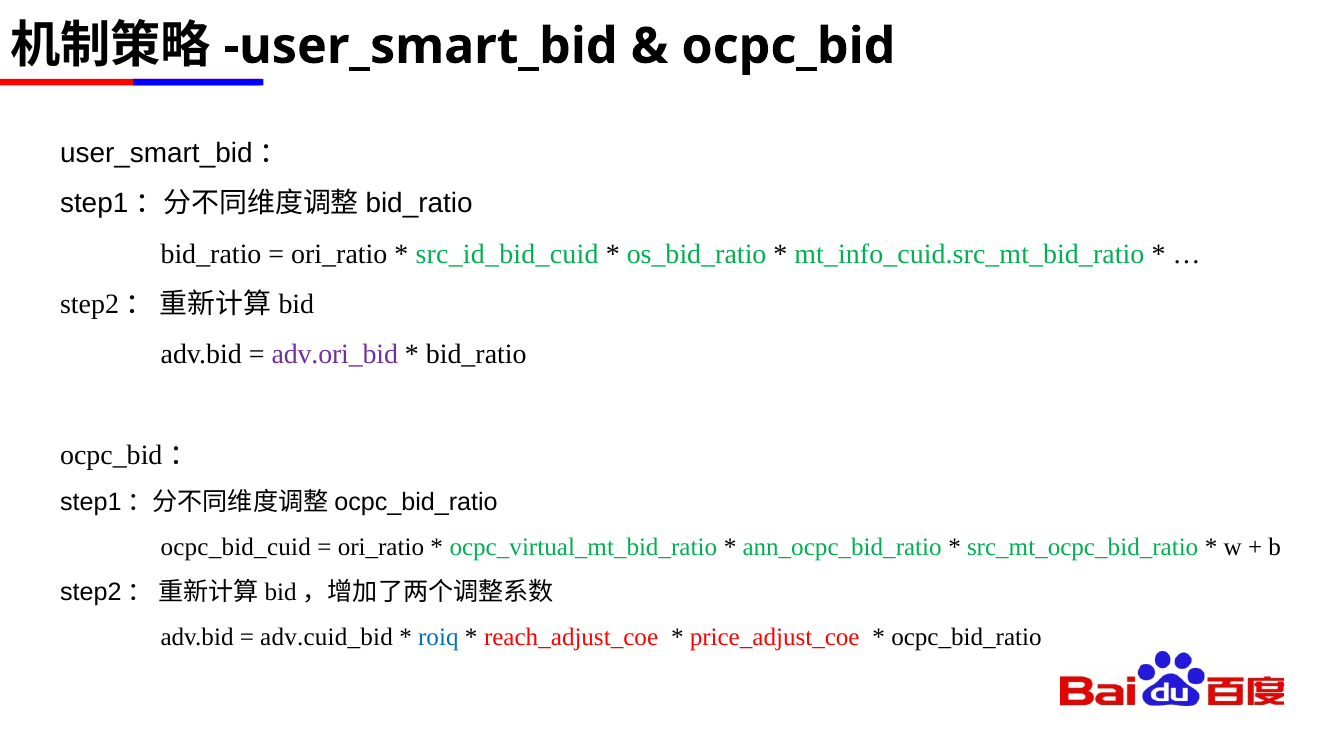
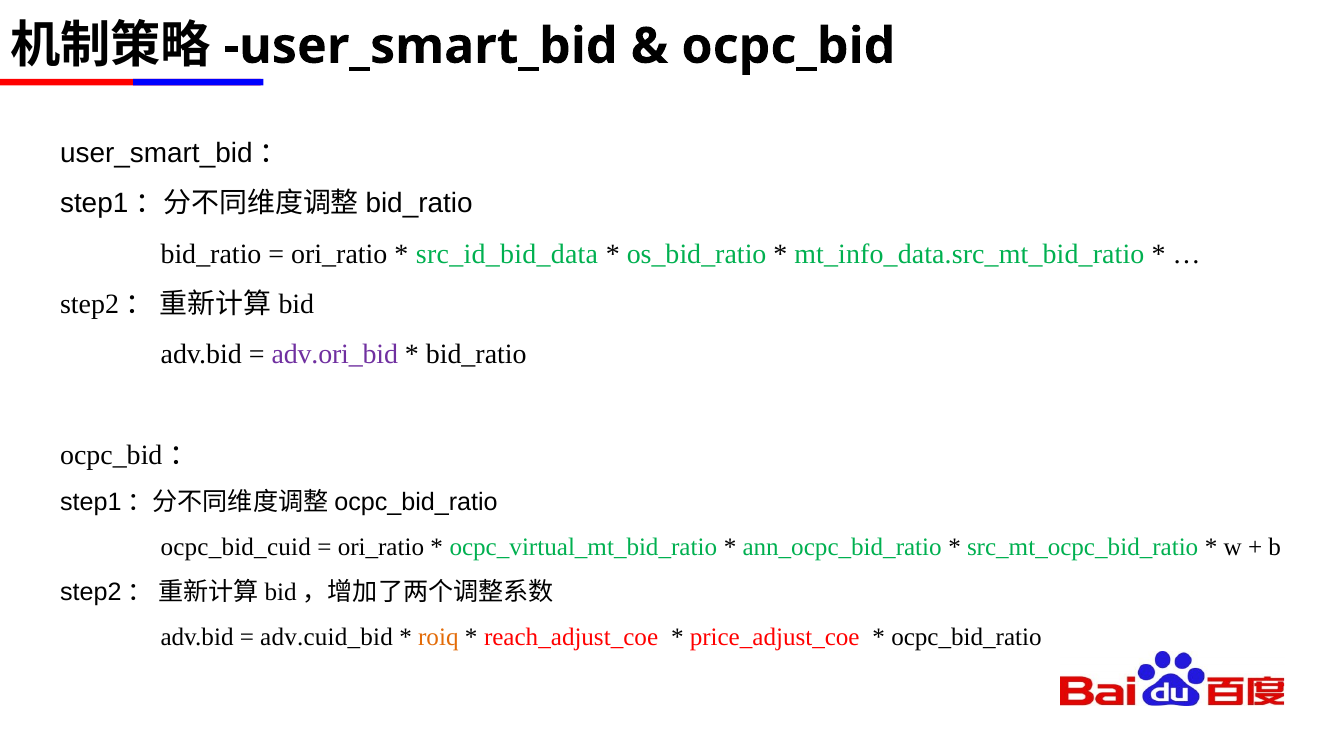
src_id_bid_cuid: src_id_bid_cuid -> src_id_bid_data
mt_info_cuid.src_mt_bid_ratio: mt_info_cuid.src_mt_bid_ratio -> mt_info_data.src_mt_bid_ratio
roiq colour: blue -> orange
